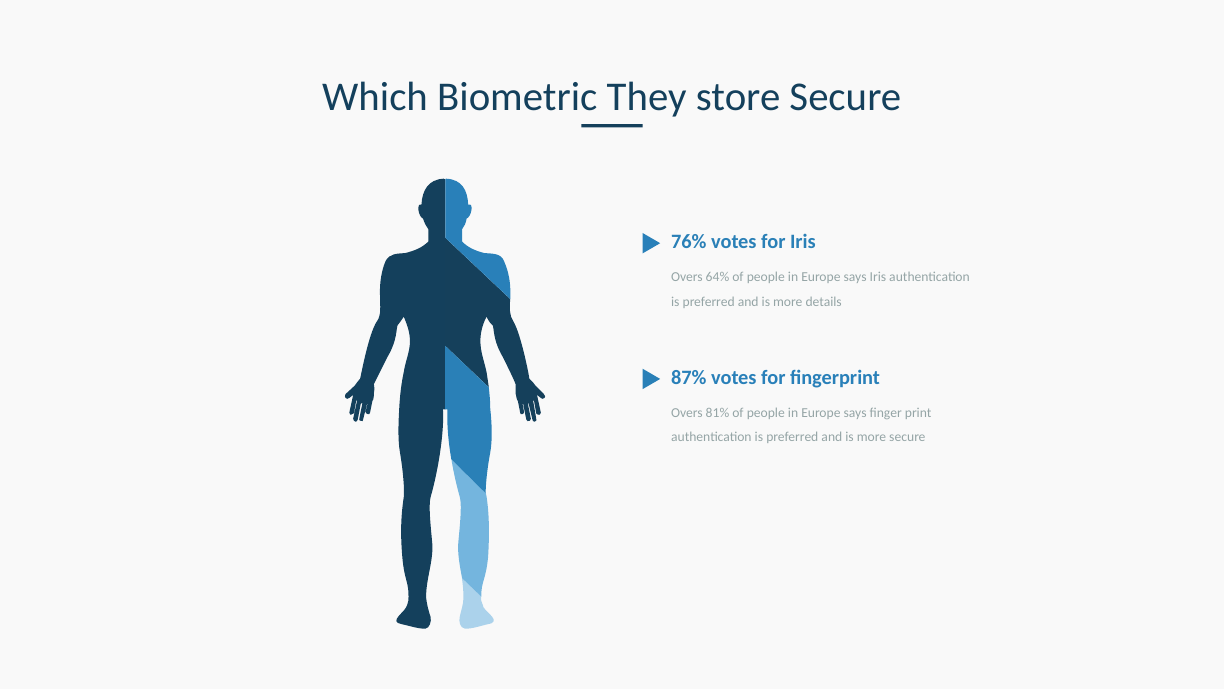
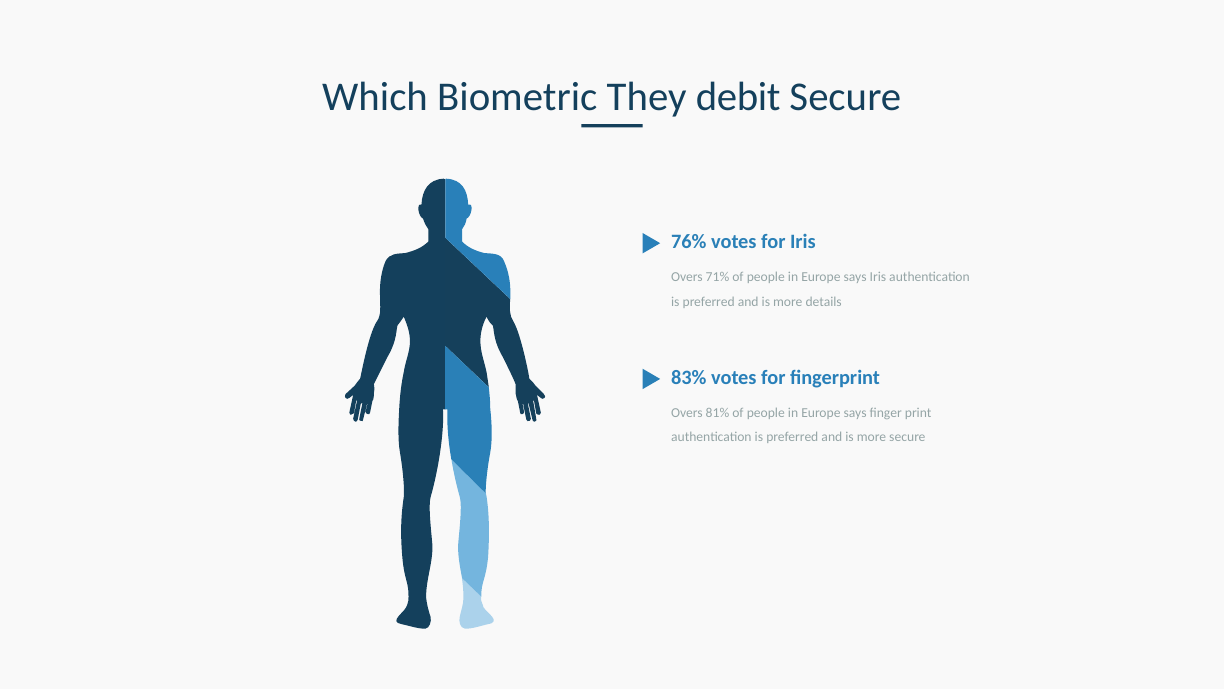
store: store -> debit
64%: 64% -> 71%
87%: 87% -> 83%
